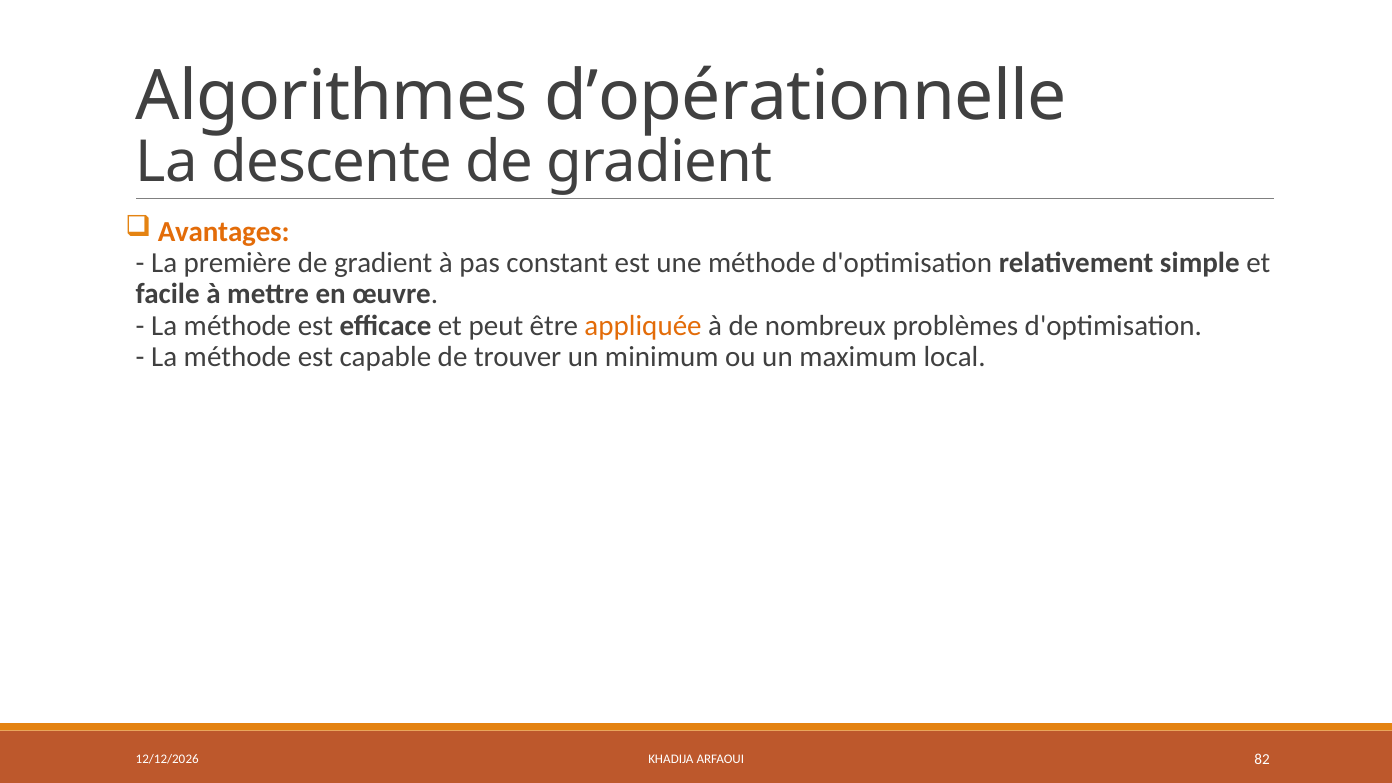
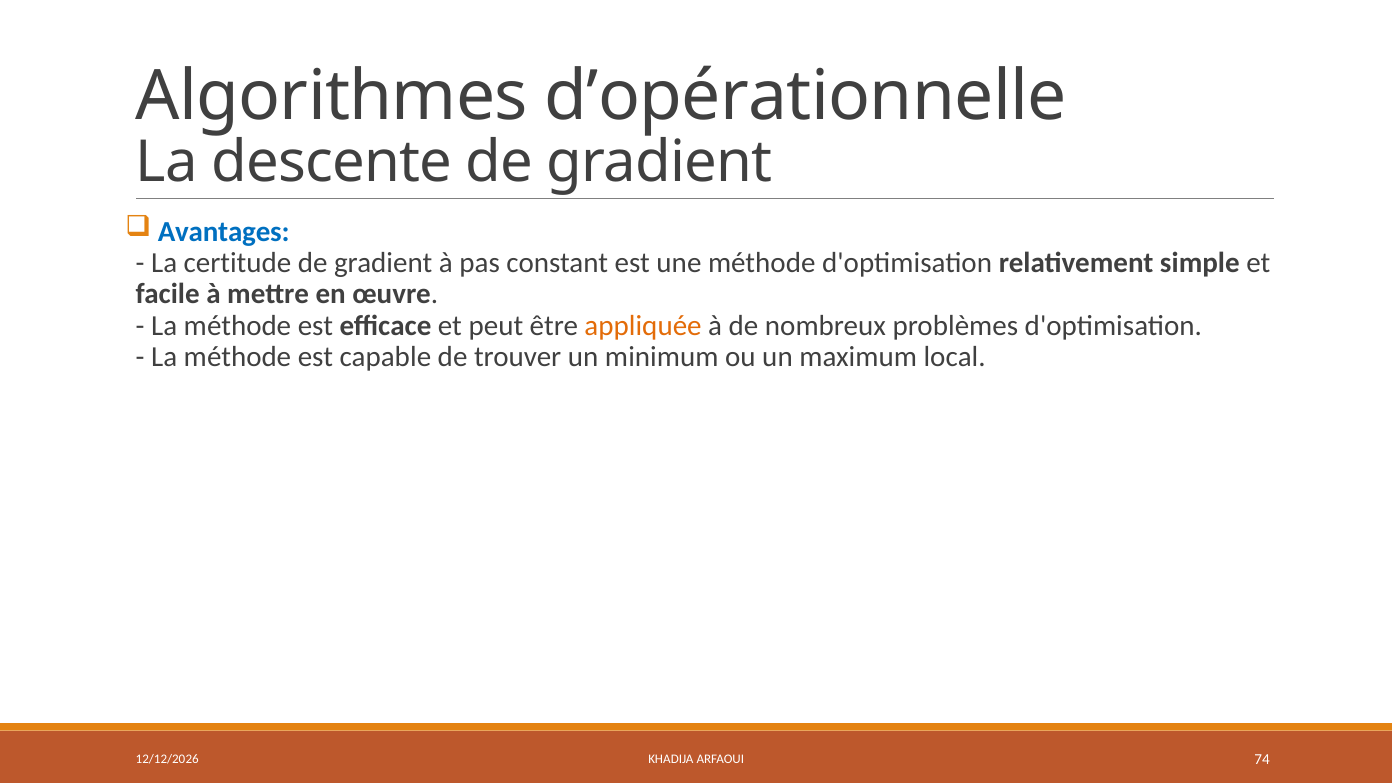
Avantages colour: orange -> blue
première: première -> certitude
82: 82 -> 74
